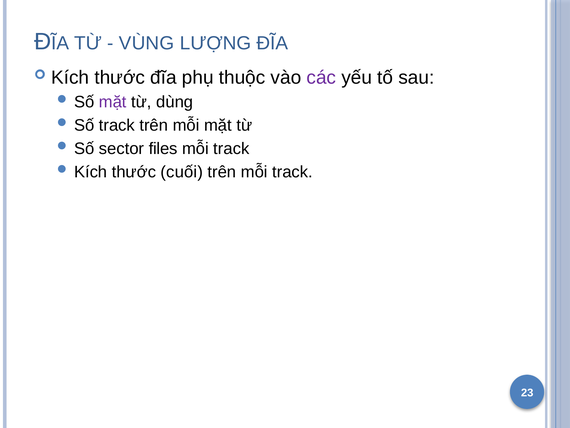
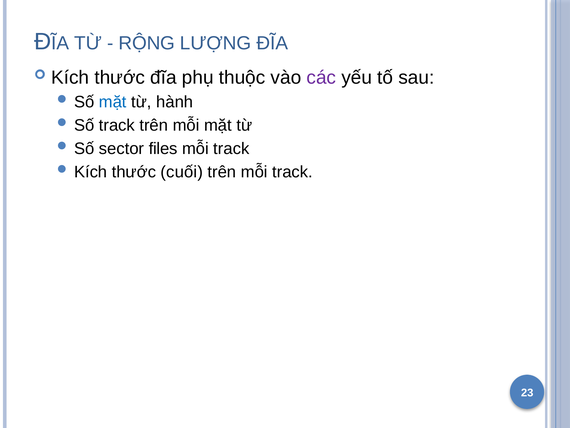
VÙNG: VÙNG -> RỘNG
mặt at (113, 102) colour: purple -> blue
dùng: dùng -> hành
